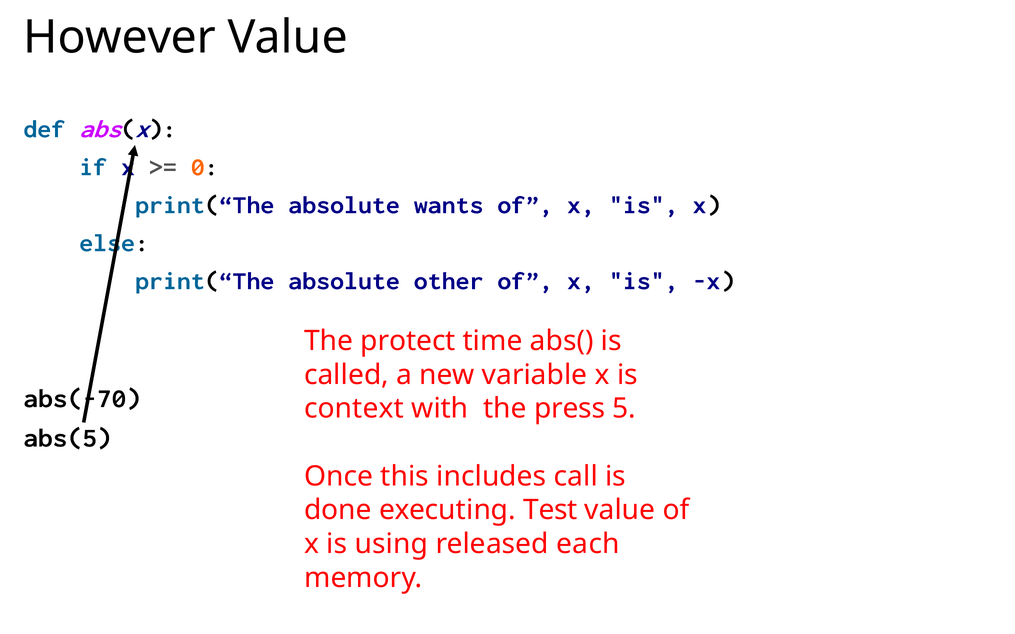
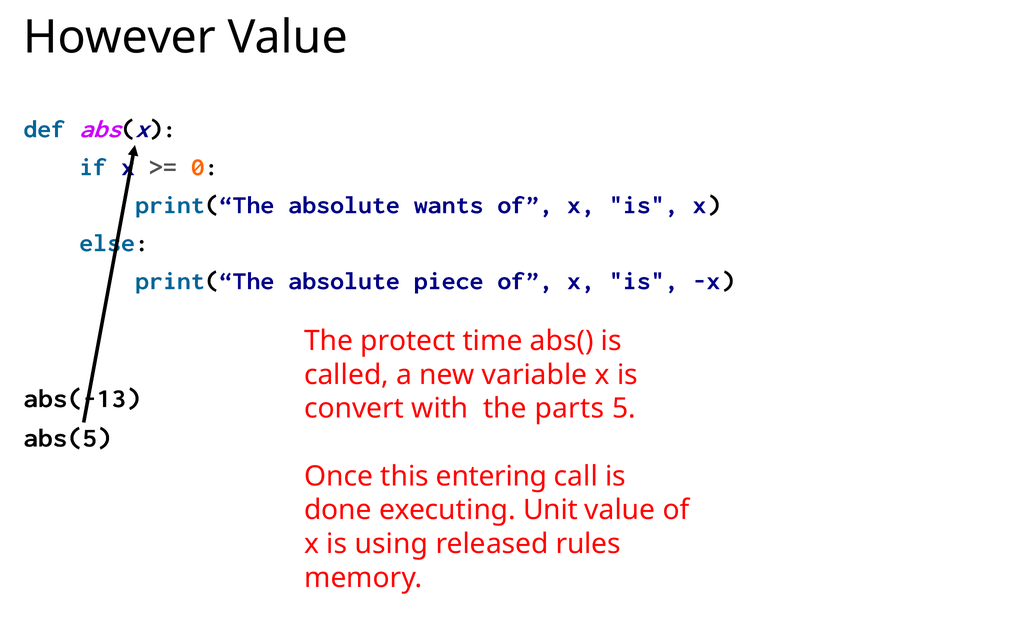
other: other -> piece
abs(-70: abs(-70 -> abs(-13
context: context -> convert
press: press -> parts
includes: includes -> entering
Test: Test -> Unit
each: each -> rules
